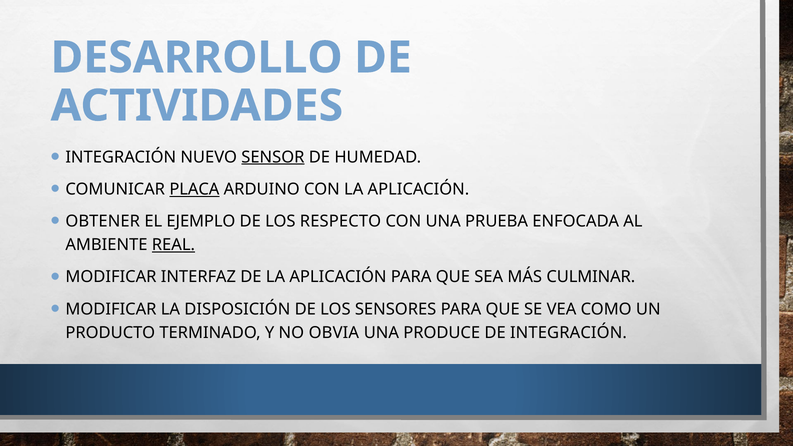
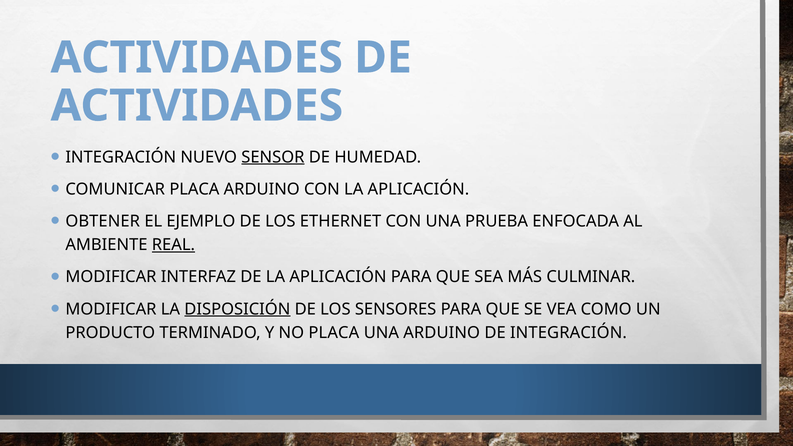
DESARROLLO at (197, 58): DESARROLLO -> ACTIVIDADES
PLACA at (194, 189) underline: present -> none
RESPECTO: RESPECTO -> ETHERNET
DISPOSICIÓN underline: none -> present
NO OBVIA: OBVIA -> PLACA
UNA PRODUCE: PRODUCE -> ARDUINO
